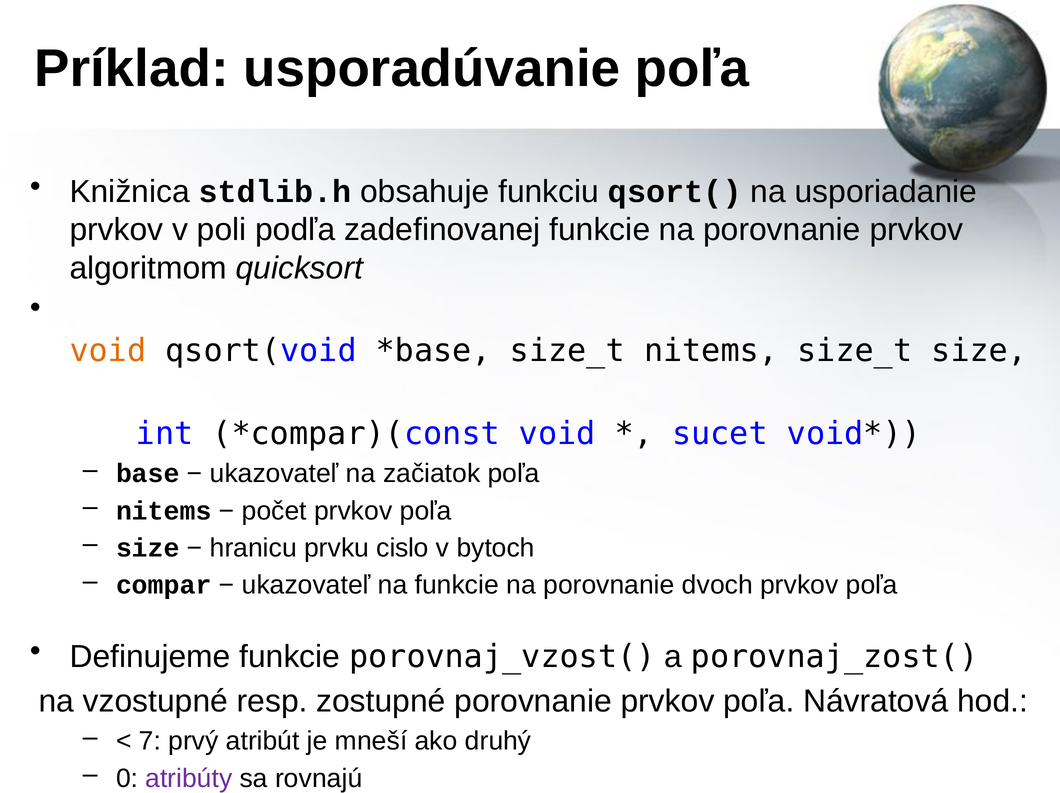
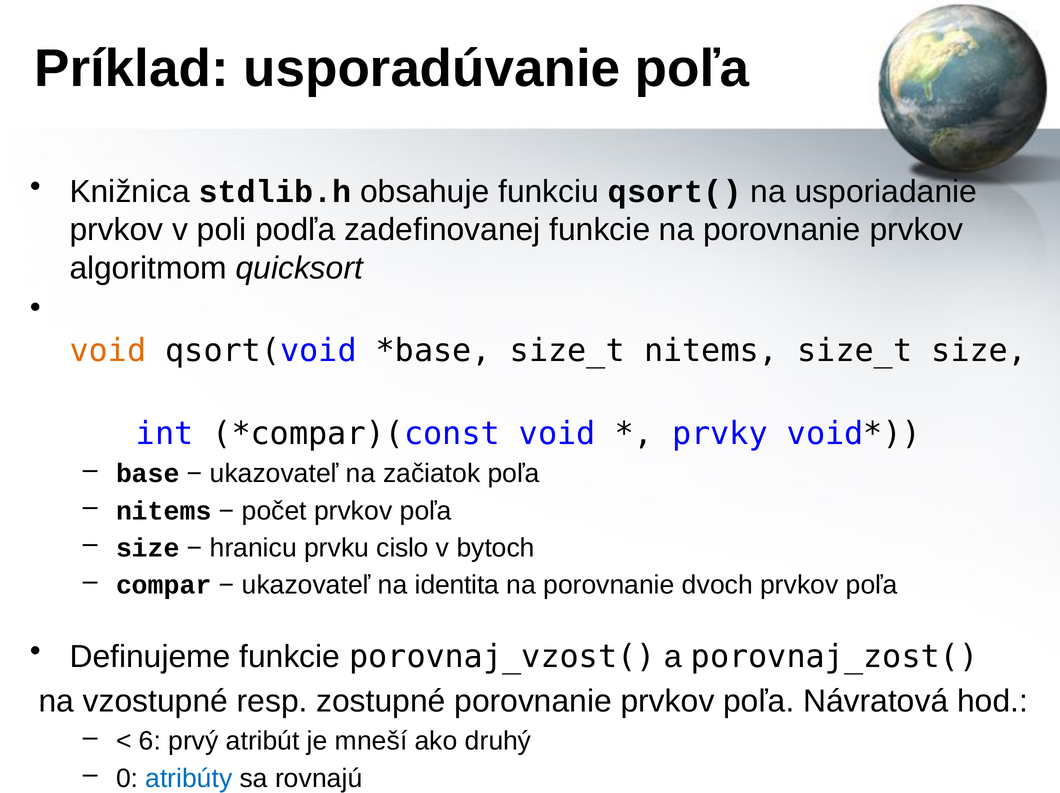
sucet: sucet -> prvky
na funkcie: funkcie -> identita
7: 7 -> 6
atribúty colour: purple -> blue
